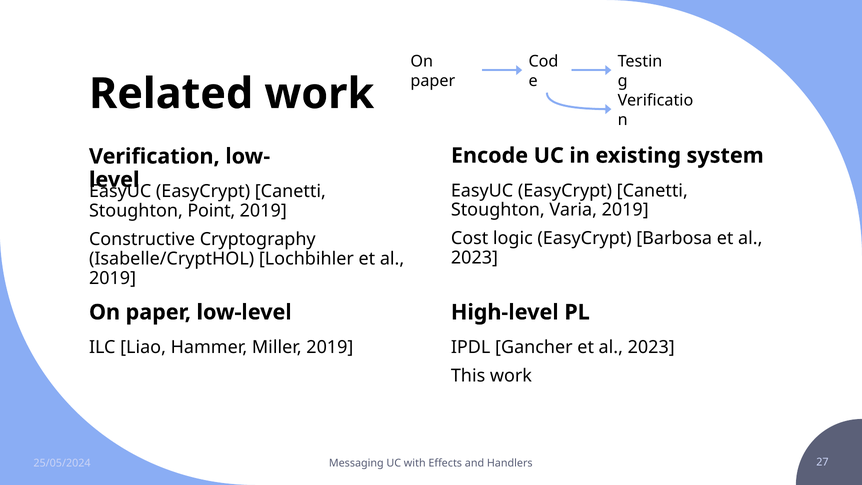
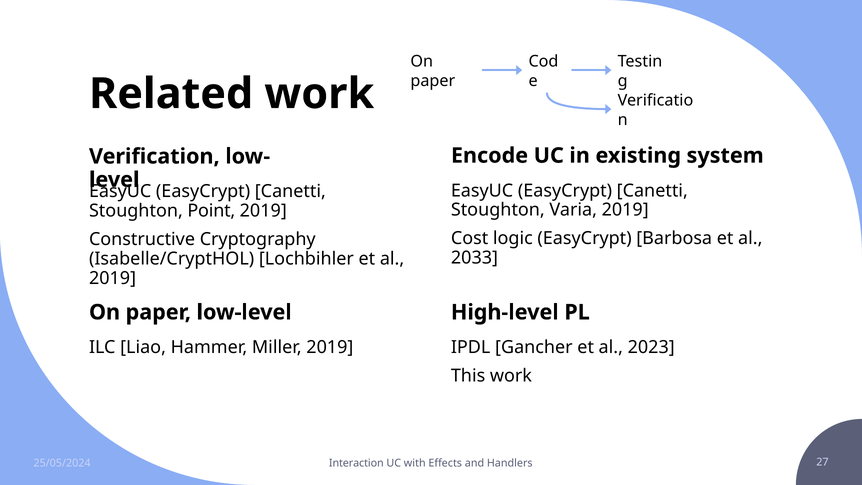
2023 at (474, 258): 2023 -> 2033
Messaging: Messaging -> Interaction
